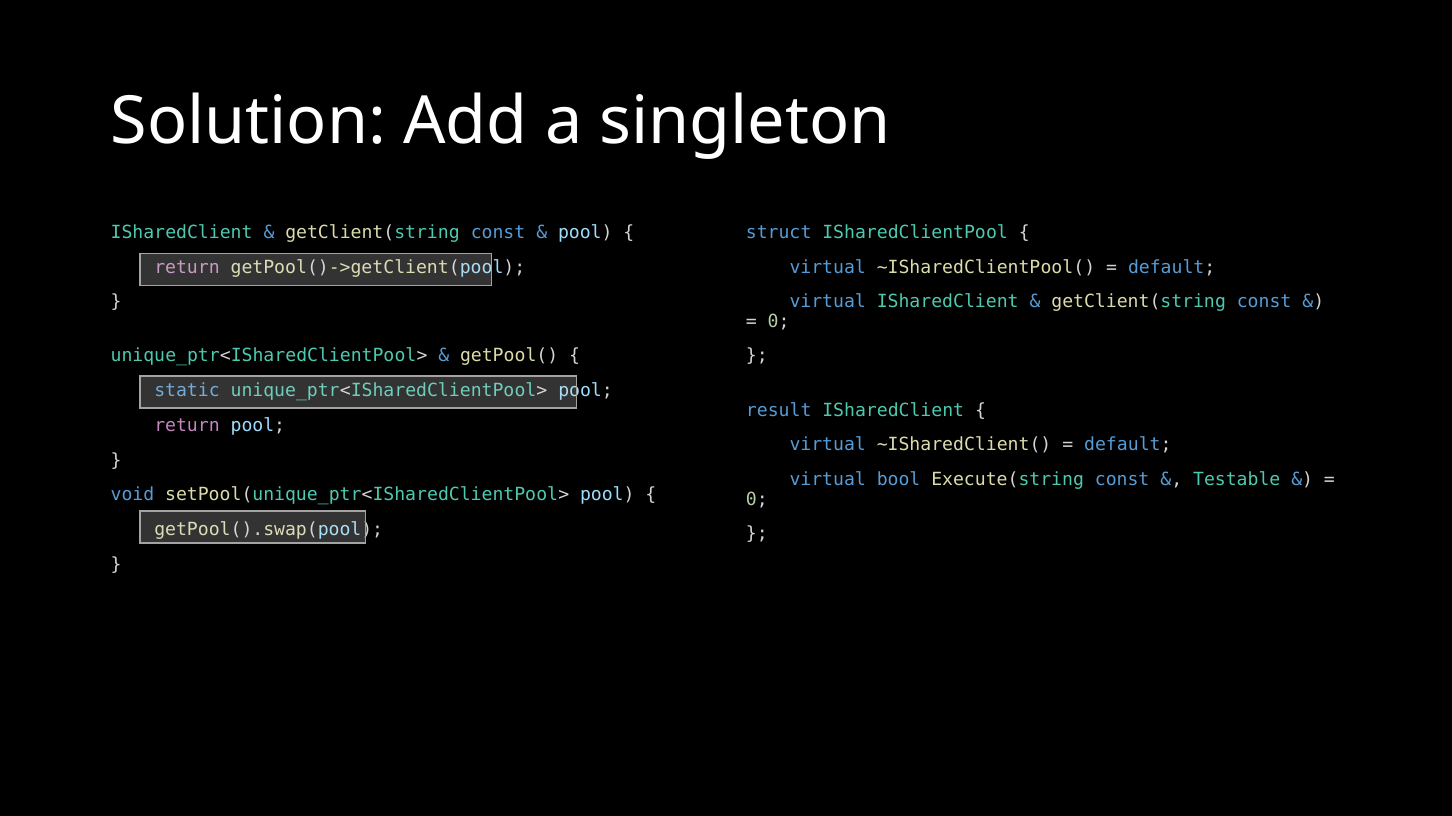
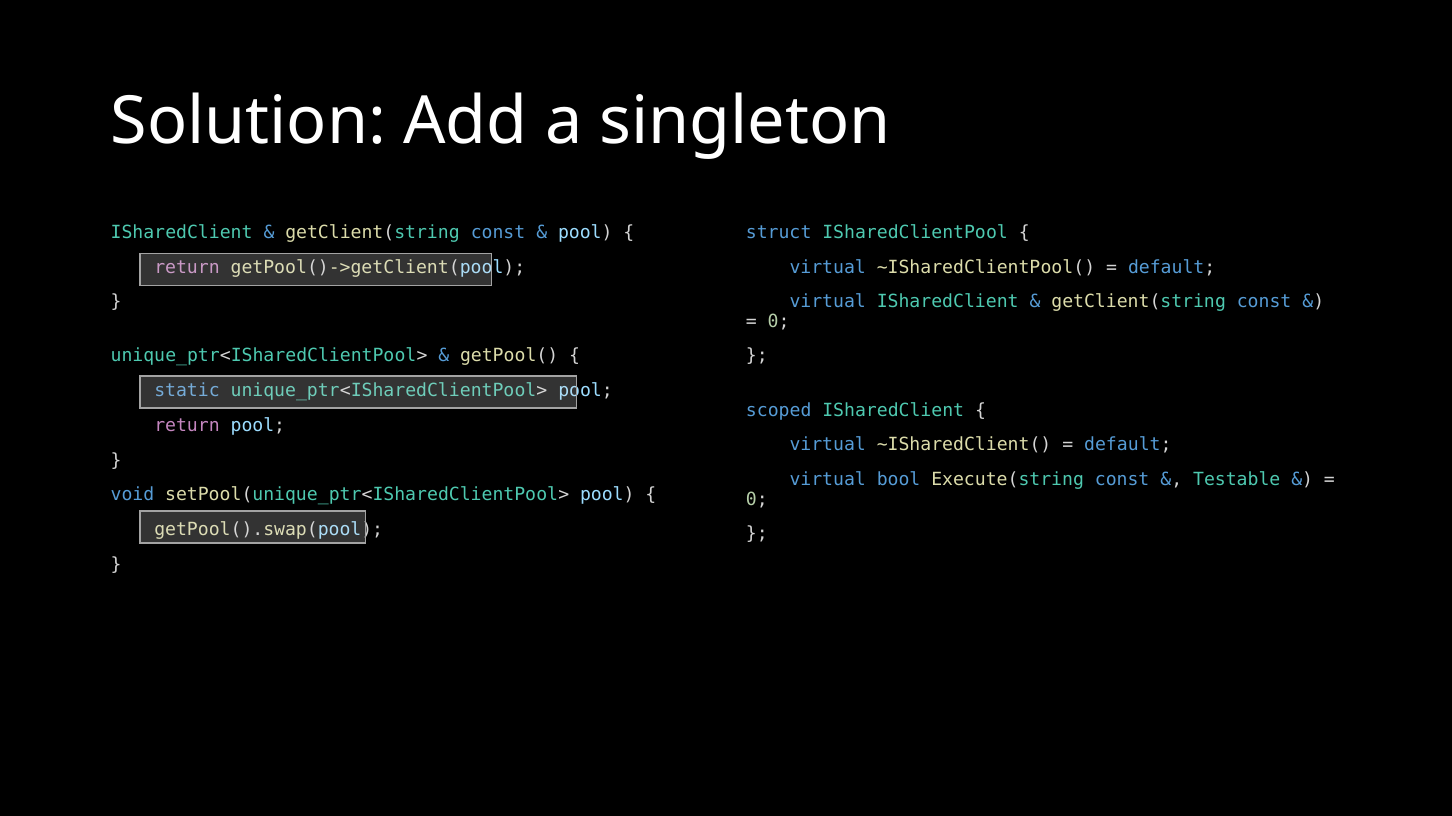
result: result -> scoped
